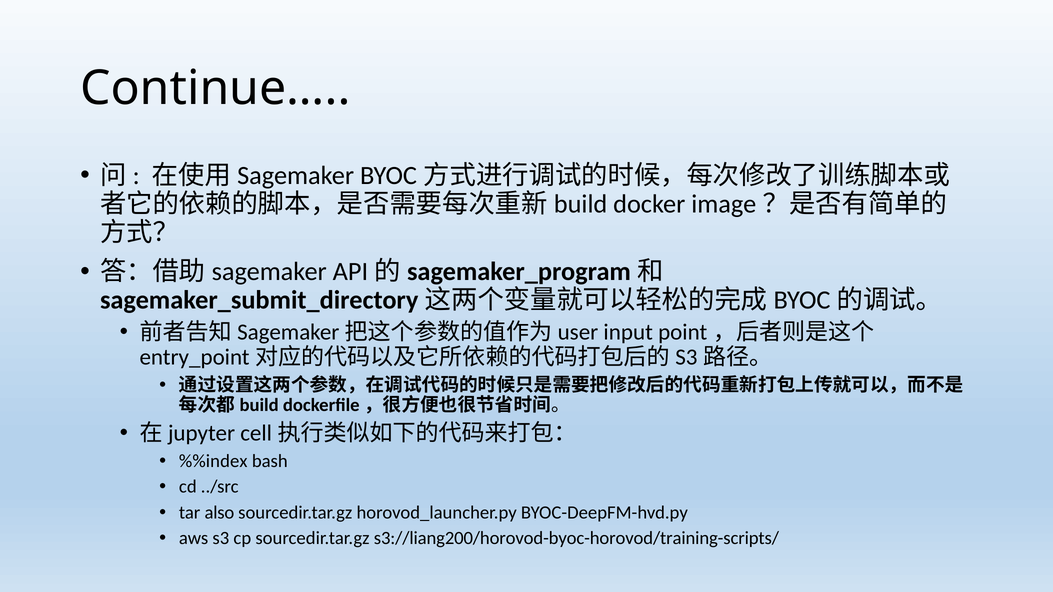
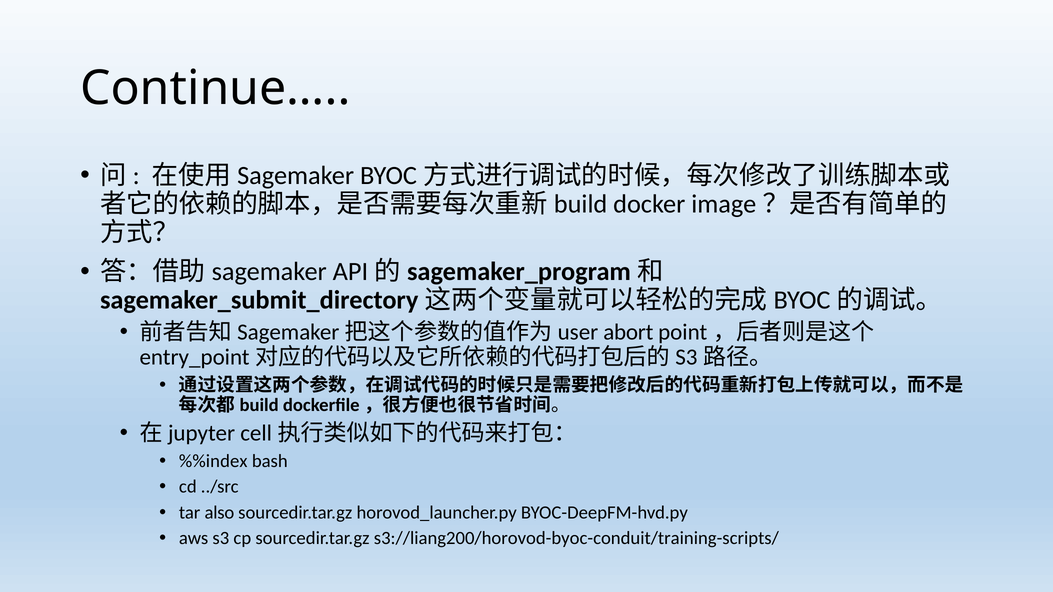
input: input -> abort
s3://liang200/horovod-byoc-horovod/training-scripts/: s3://liang200/horovod-byoc-horovod/training-scripts/ -> s3://liang200/horovod-byoc-conduit/training-scripts/
